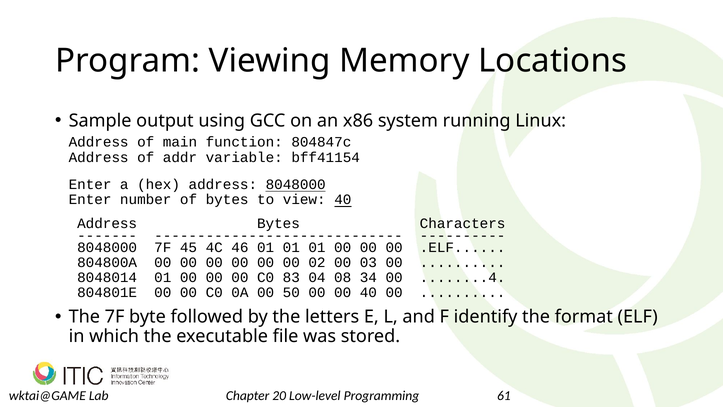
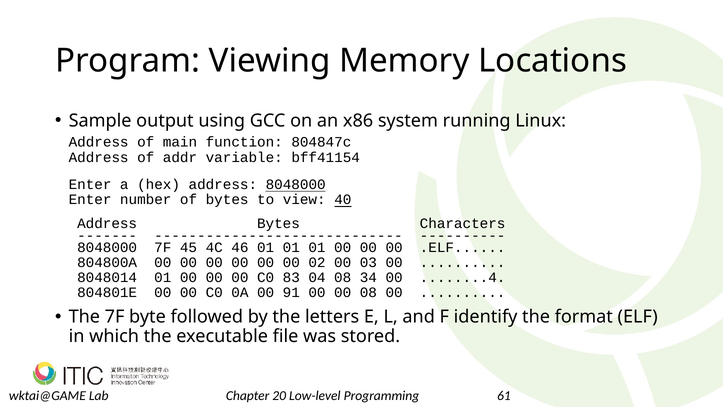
50: 50 -> 91
00 40: 40 -> 08
